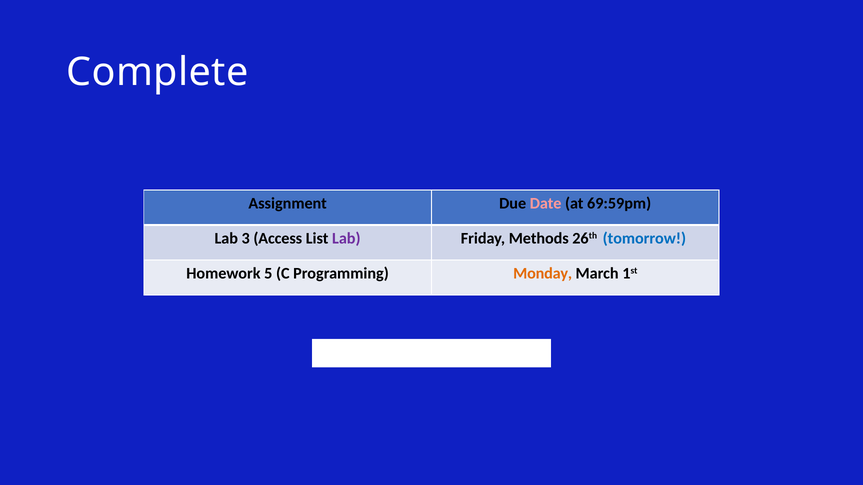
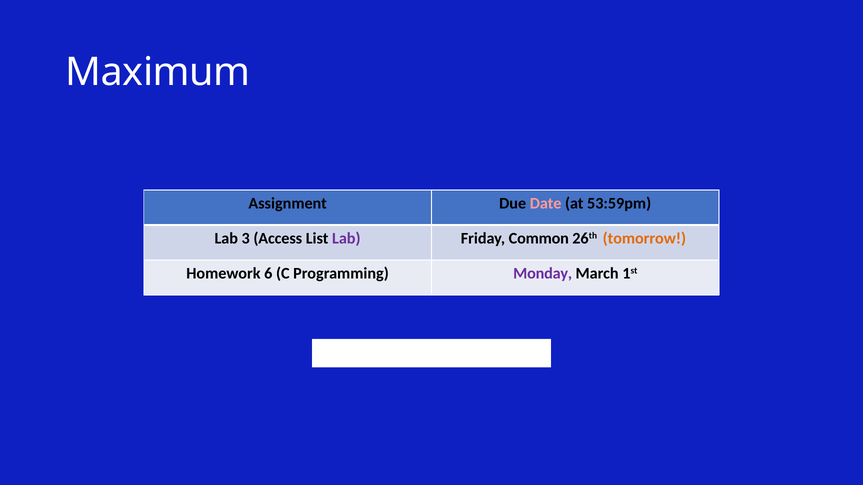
Complete: Complete -> Maximum
69:59pm: 69:59pm -> 53:59pm
Methods: Methods -> Common
tomorrow colour: blue -> orange
5: 5 -> 6
Monday colour: orange -> purple
